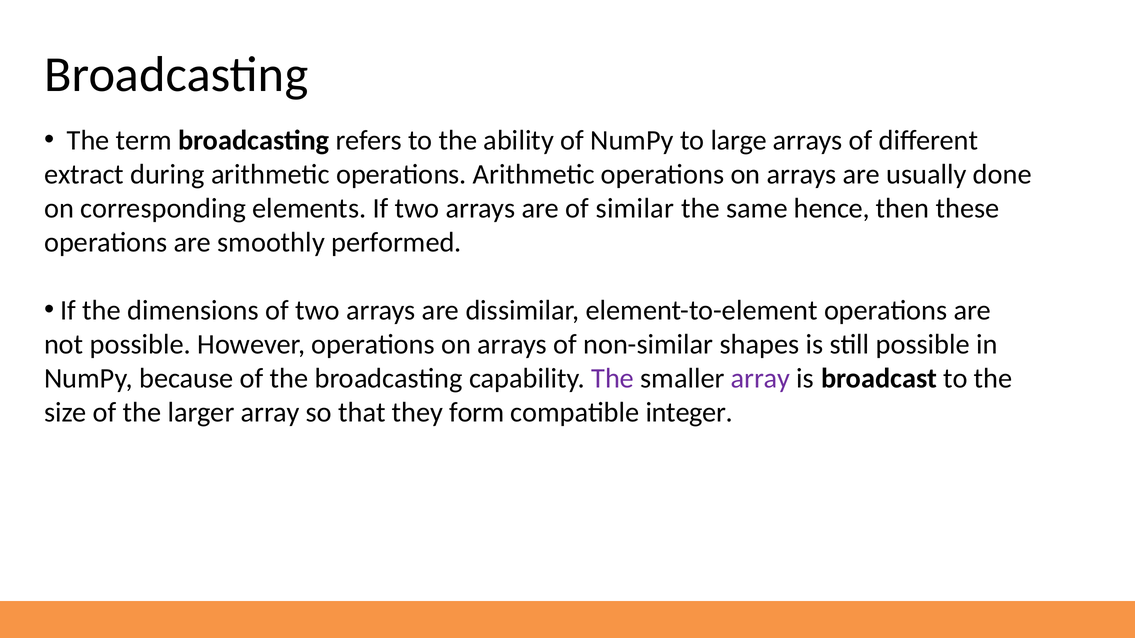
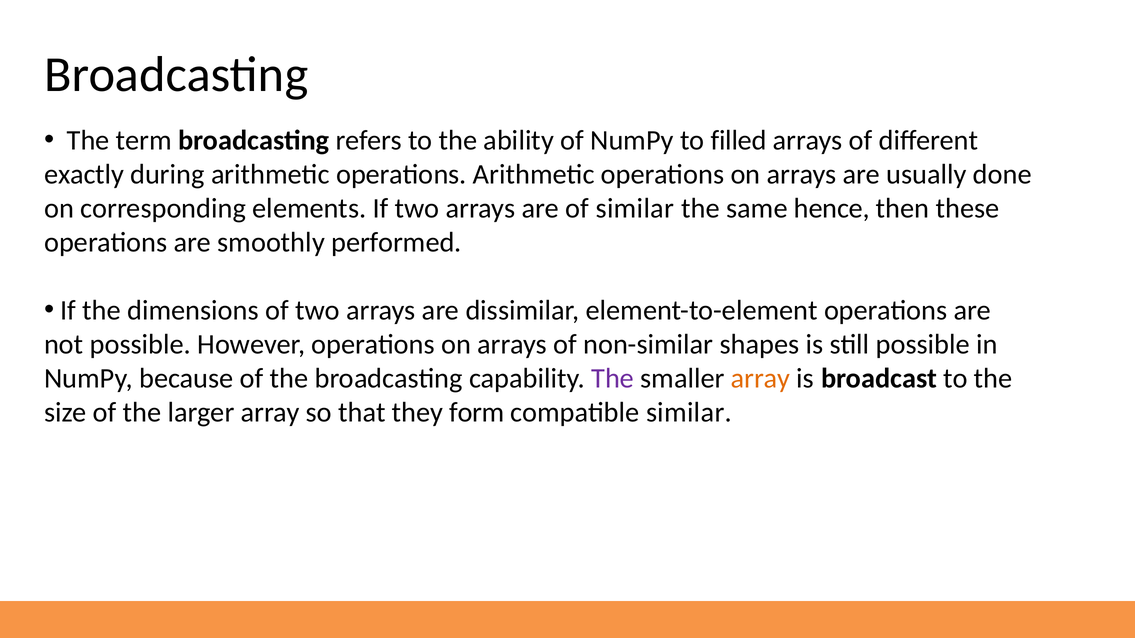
large: large -> filled
extract: extract -> exactly
array at (760, 379) colour: purple -> orange
compatible integer: integer -> similar
